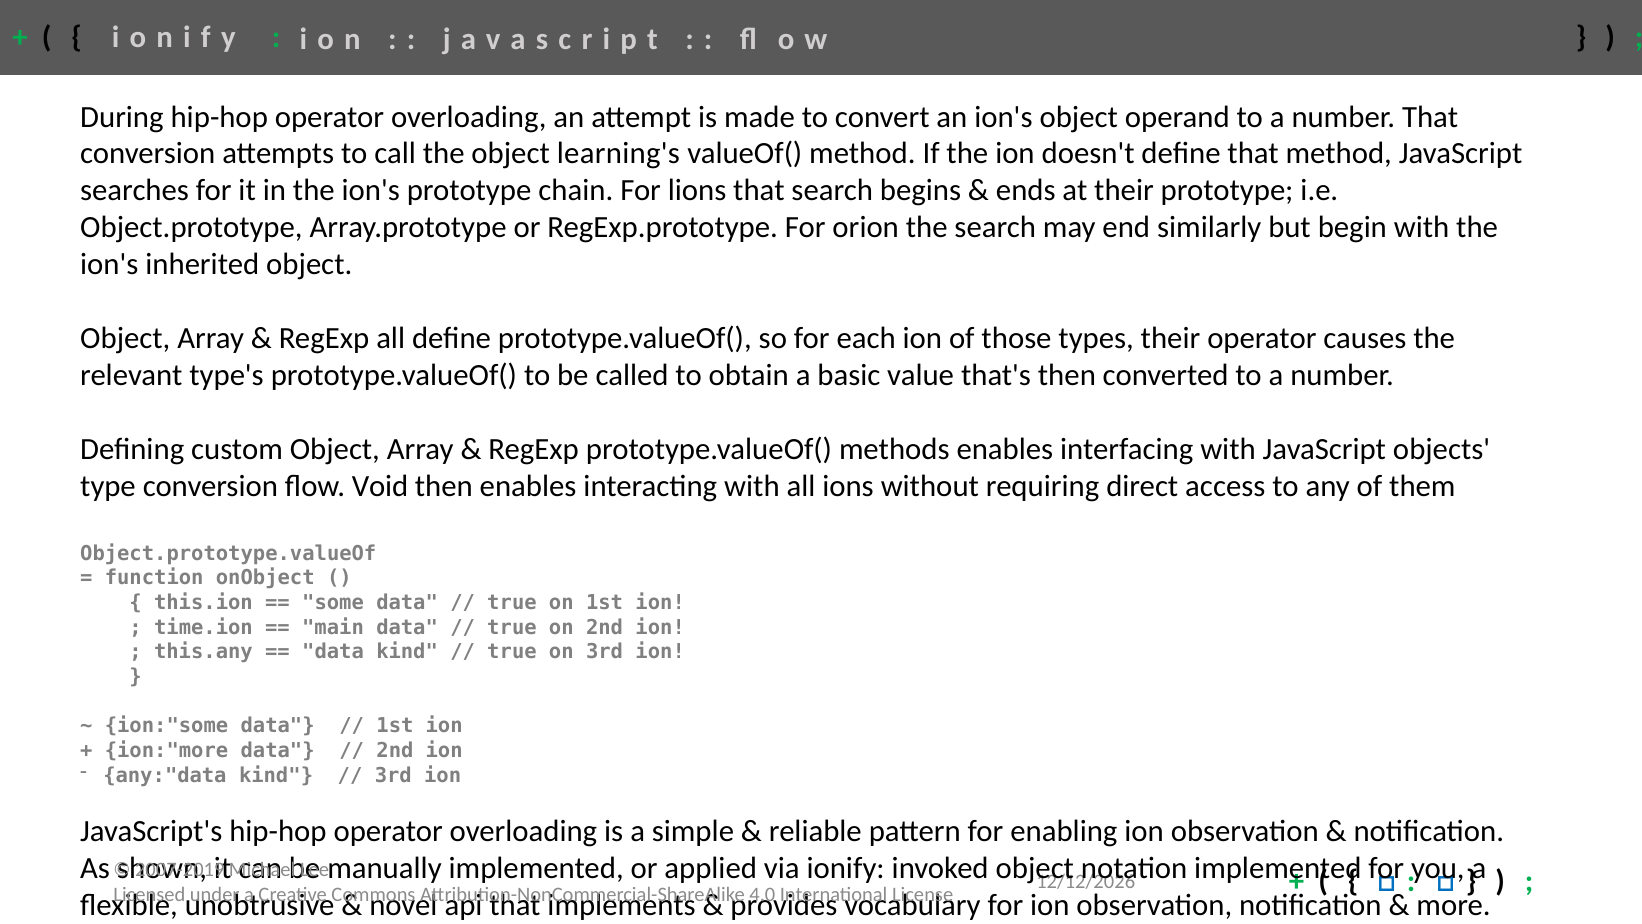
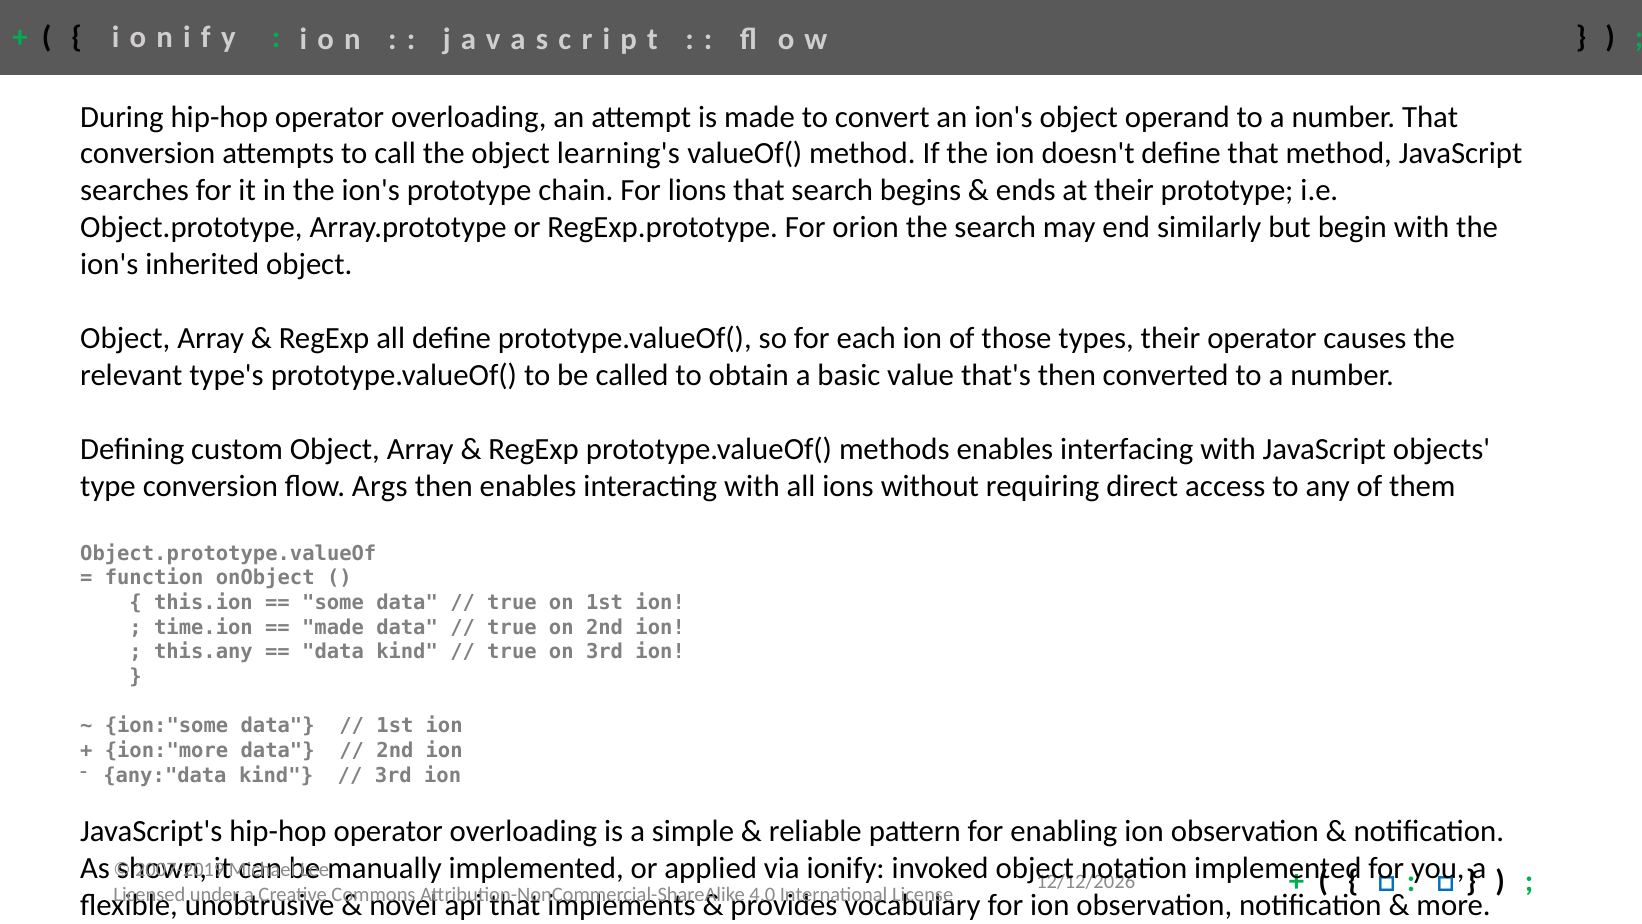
Void: Void -> Args
main at (333, 627): main -> made
